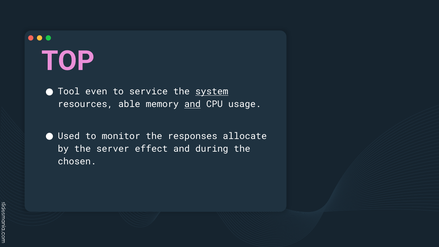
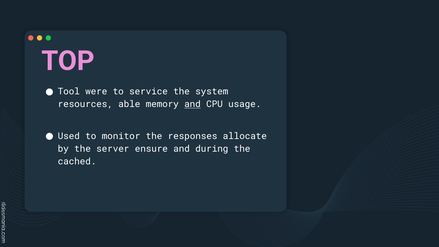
even: even -> were
system underline: present -> none
effect: effect -> ensure
chosen: chosen -> cached
